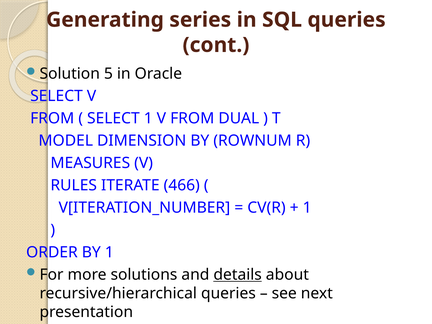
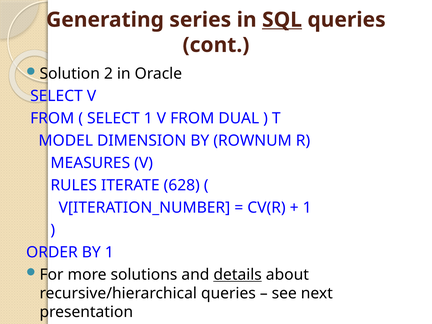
SQL underline: none -> present
5: 5 -> 2
466: 466 -> 628
